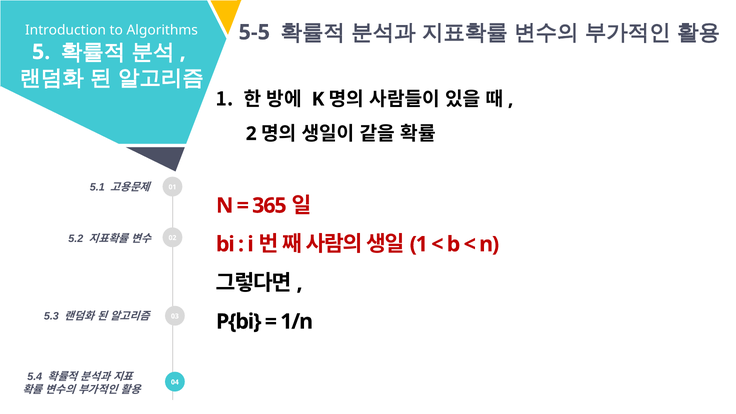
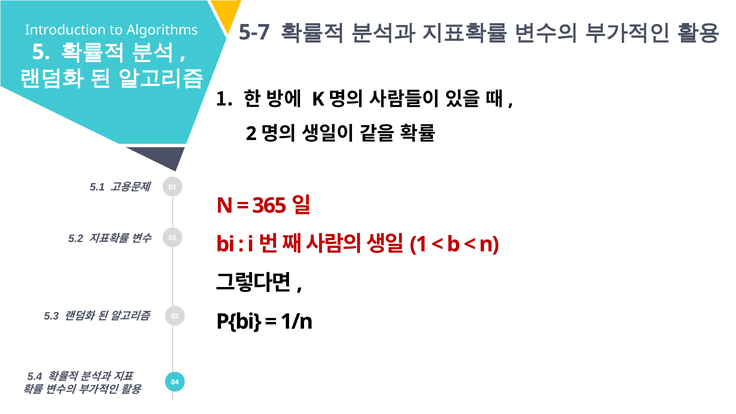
5-5: 5-5 -> 5-7
